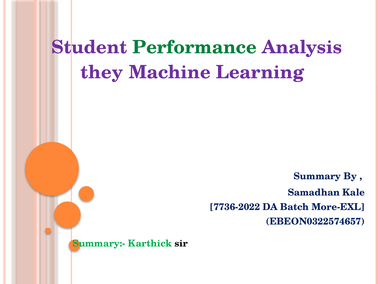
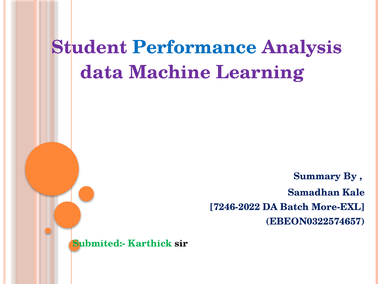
Performance colour: green -> blue
they: they -> data
7736-2022: 7736-2022 -> 7246-2022
Summary:-: Summary:- -> Submited:-
